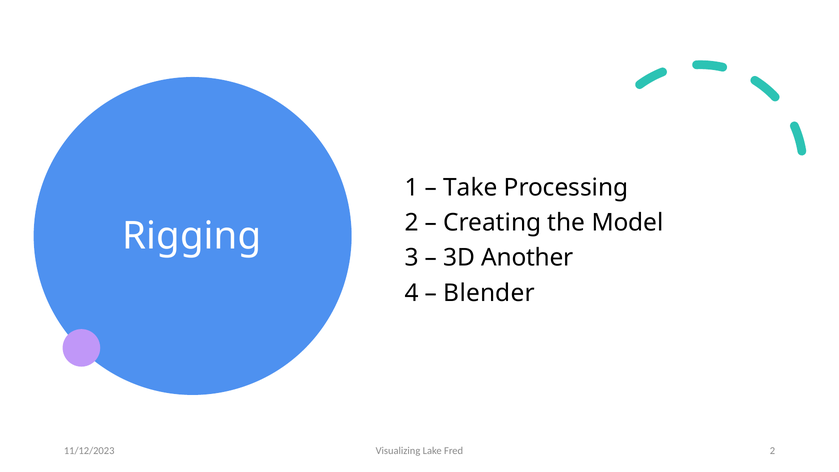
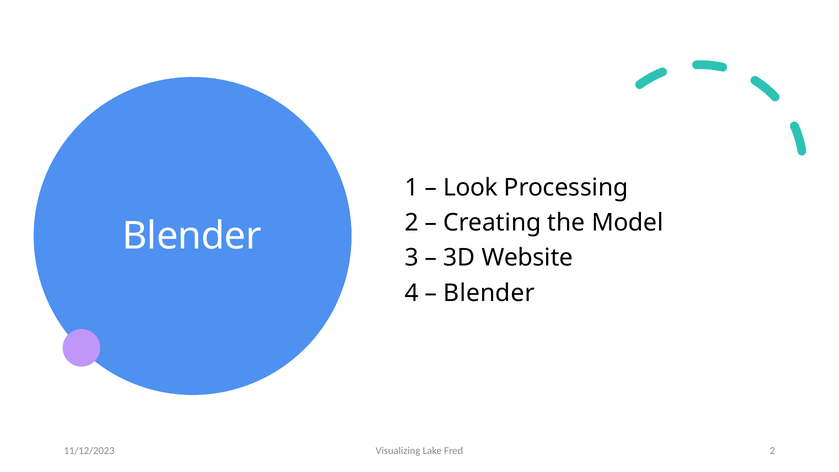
Take: Take -> Look
Rigging at (192, 236): Rigging -> Blender
Another: Another -> Website
